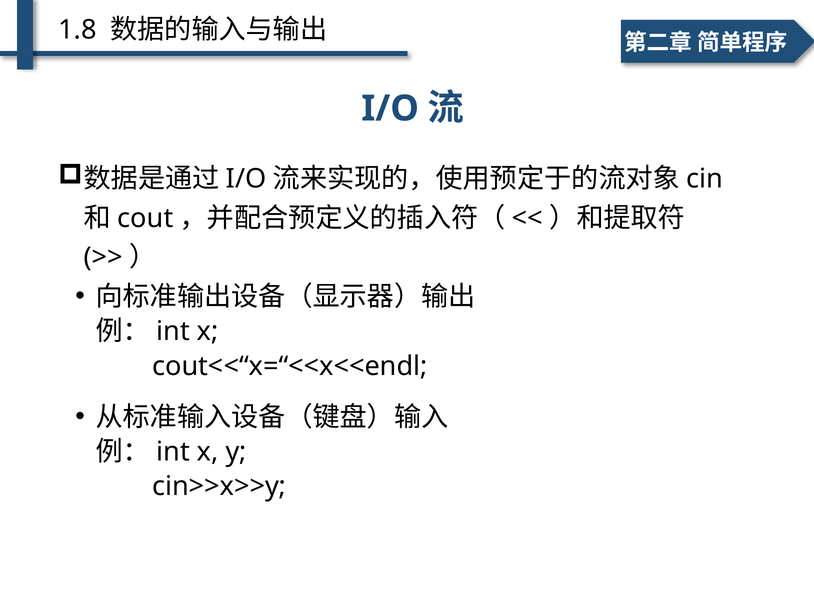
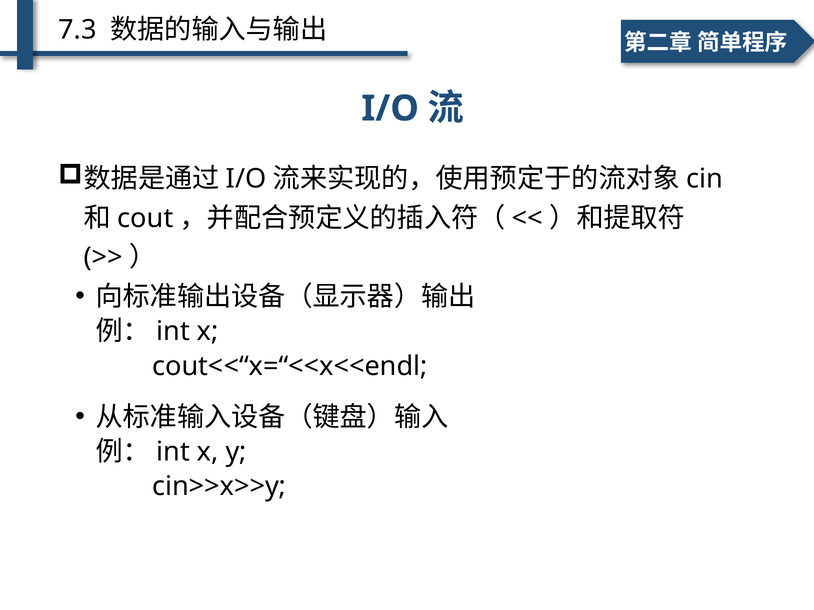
1.8: 1.8 -> 7.3
